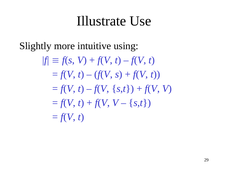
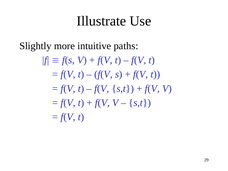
using: using -> paths
